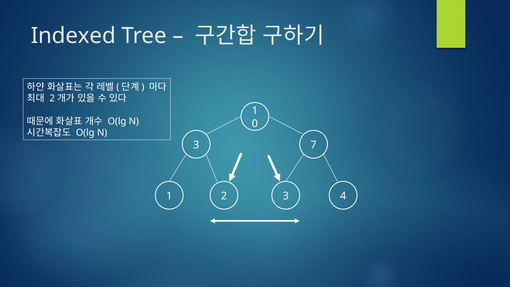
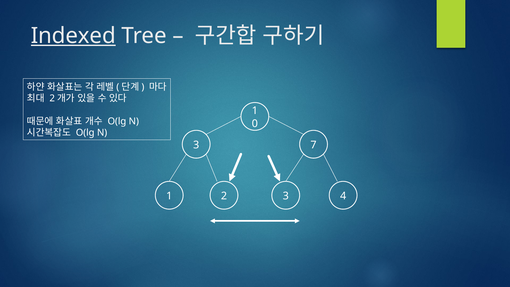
Indexed underline: none -> present
